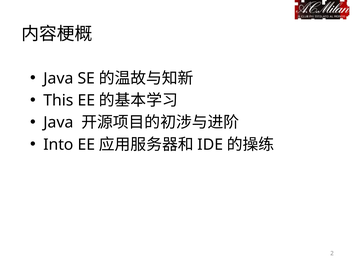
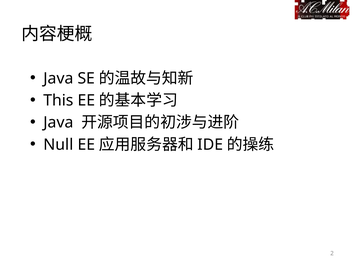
Into: Into -> Null
